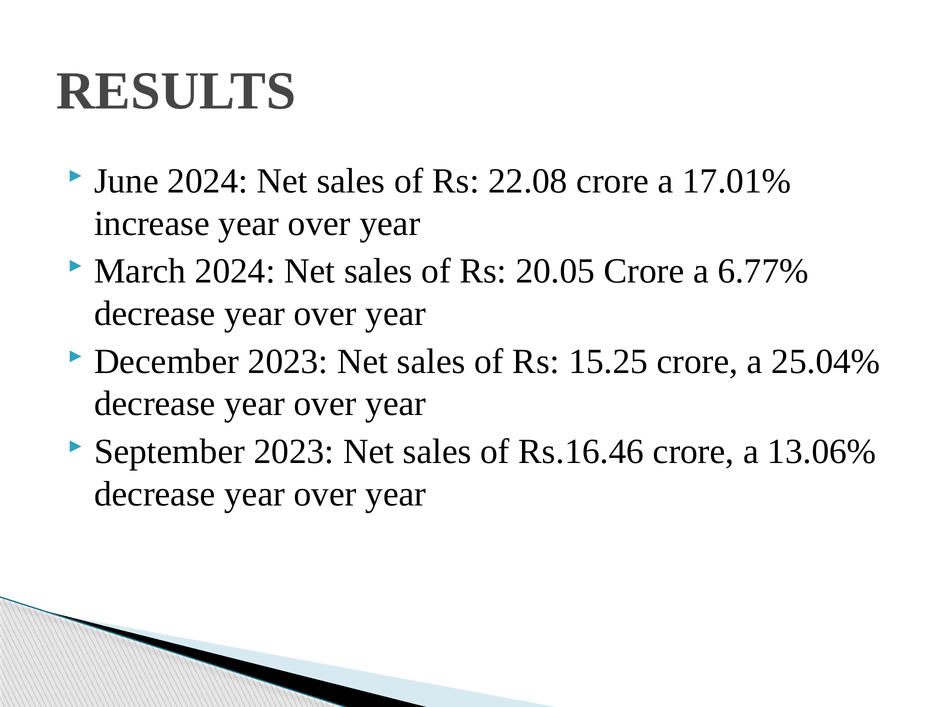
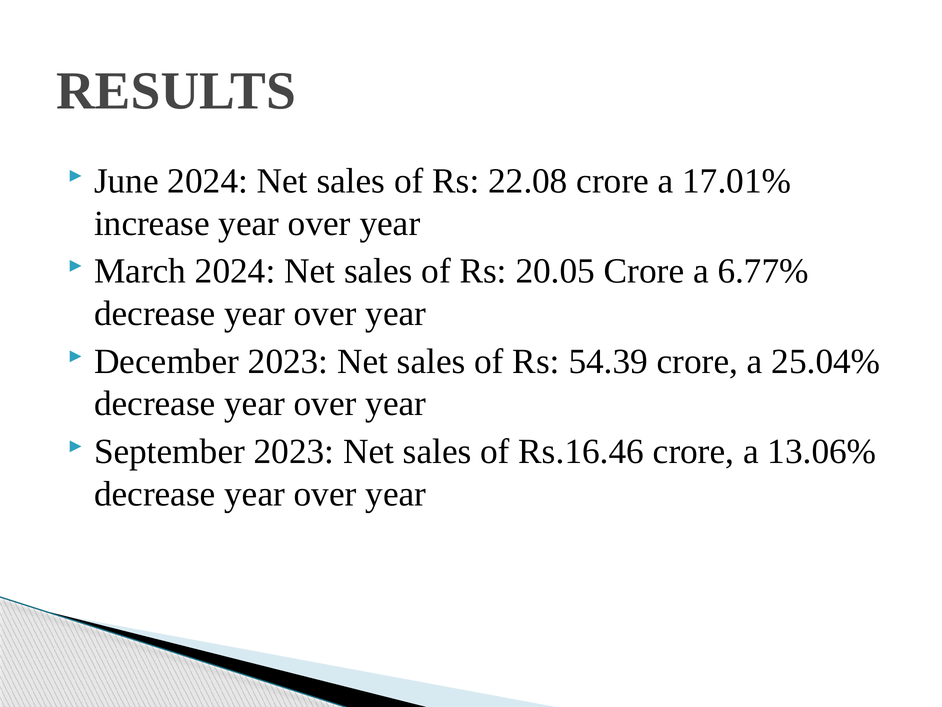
15.25: 15.25 -> 54.39
